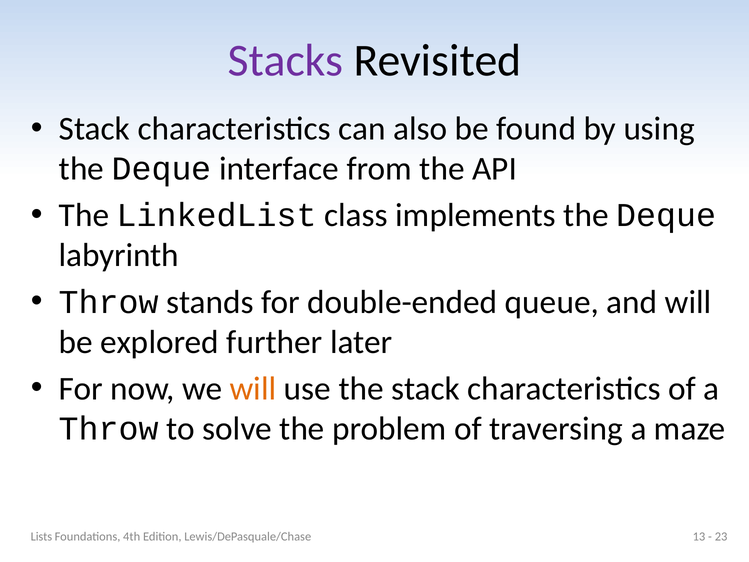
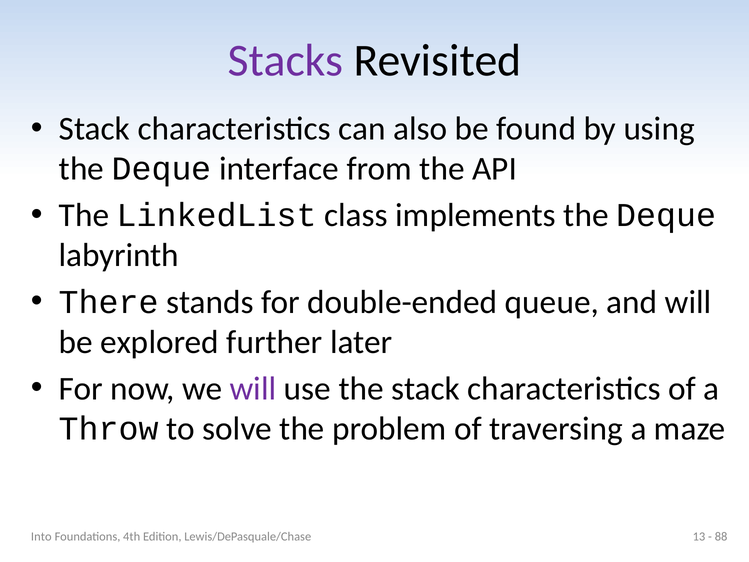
Throw at (109, 302): Throw -> There
will at (253, 388) colour: orange -> purple
Lists: Lists -> Into
23: 23 -> 88
